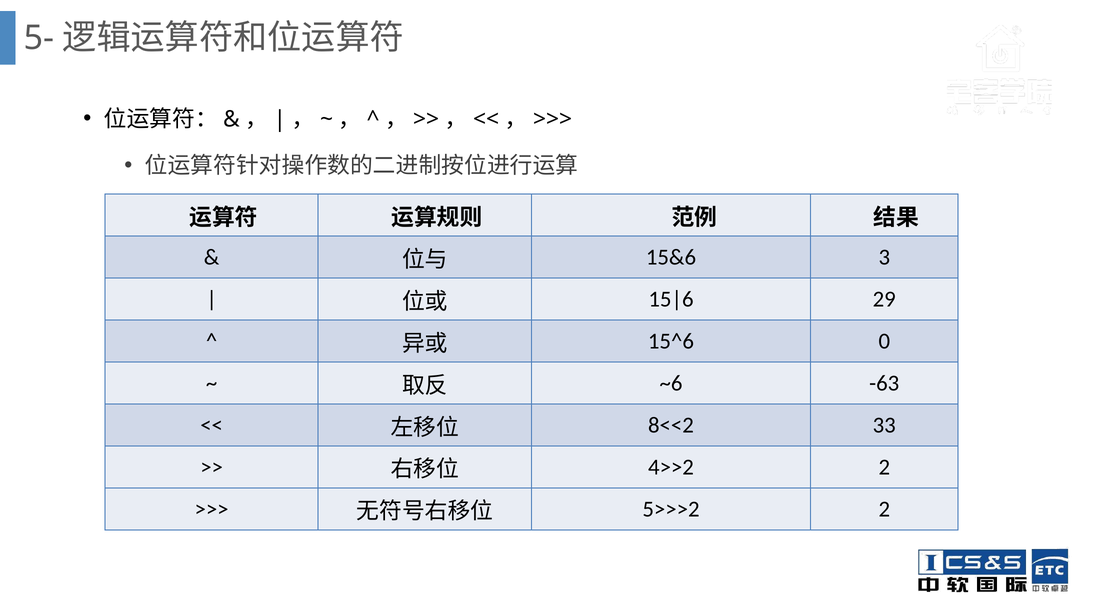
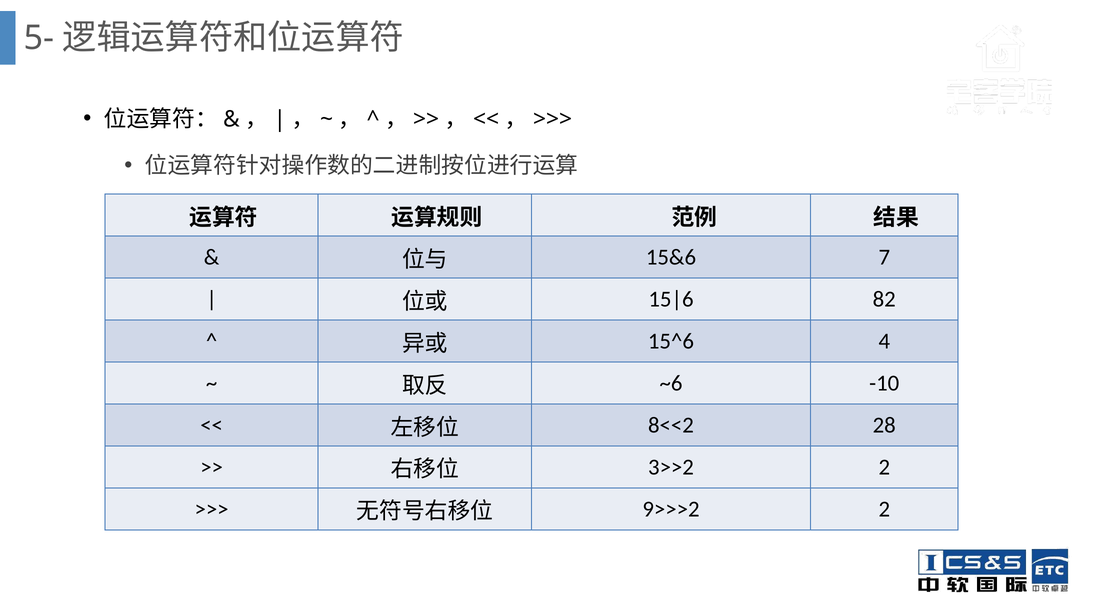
3: 3 -> 7
29: 29 -> 82
0: 0 -> 4
-63: -63 -> -10
33: 33 -> 28
4>>2: 4>>2 -> 3>>2
5>>>2: 5>>>2 -> 9>>>2
